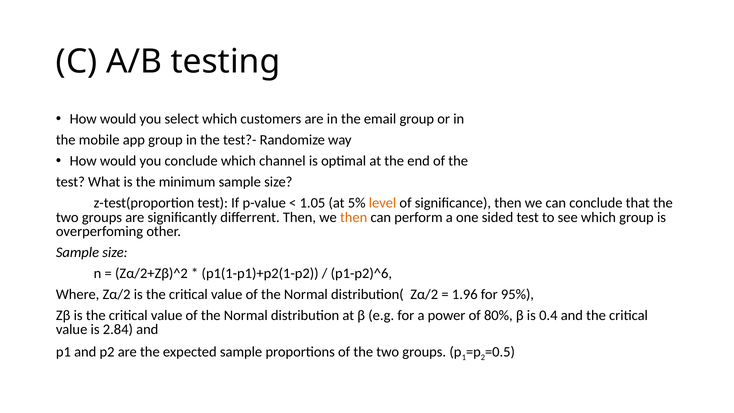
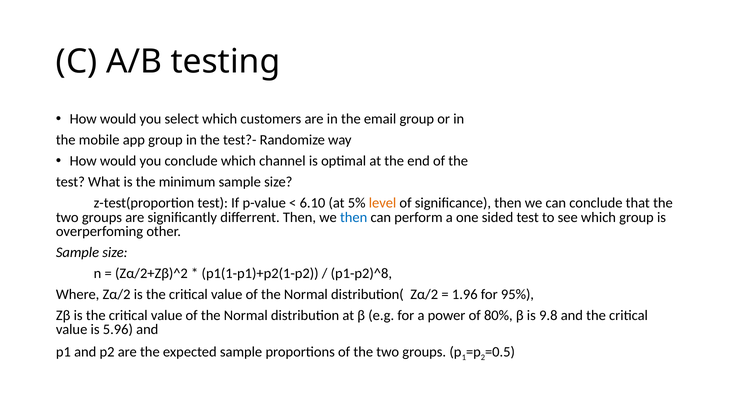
1.05: 1.05 -> 6.10
then at (354, 217) colour: orange -> blue
p1-p2)^6: p1-p2)^6 -> p1-p2)^8
0.4: 0.4 -> 9.8
2.84: 2.84 -> 5.96
